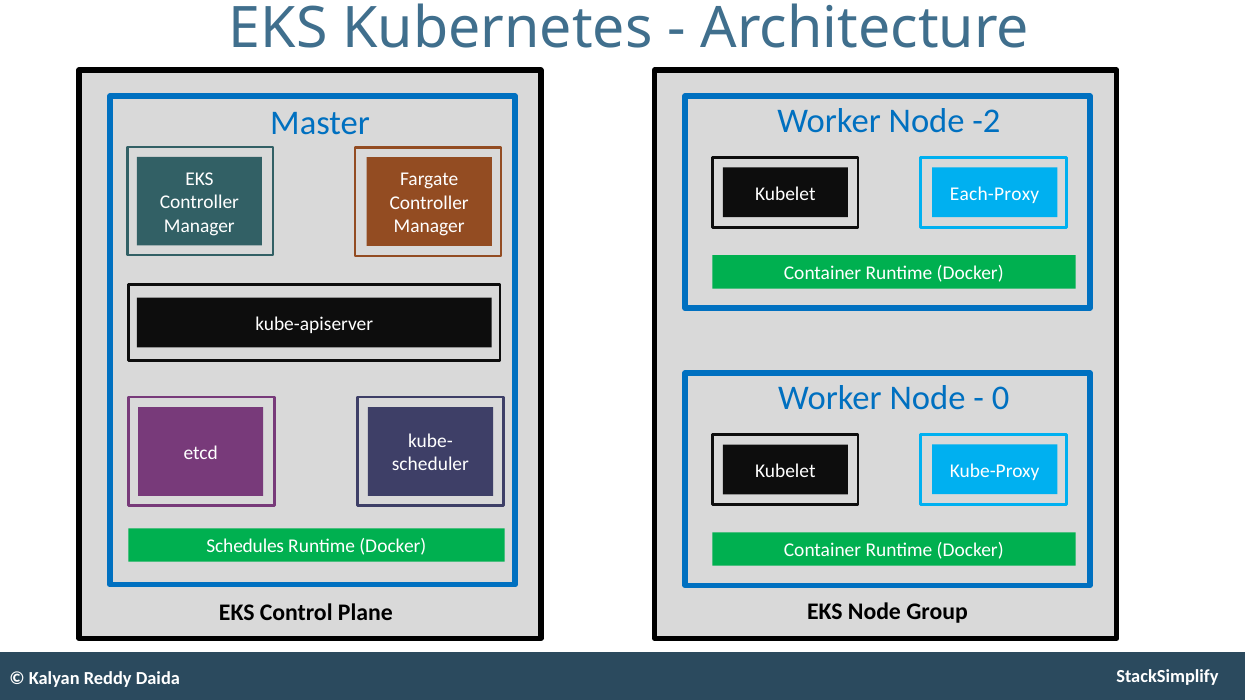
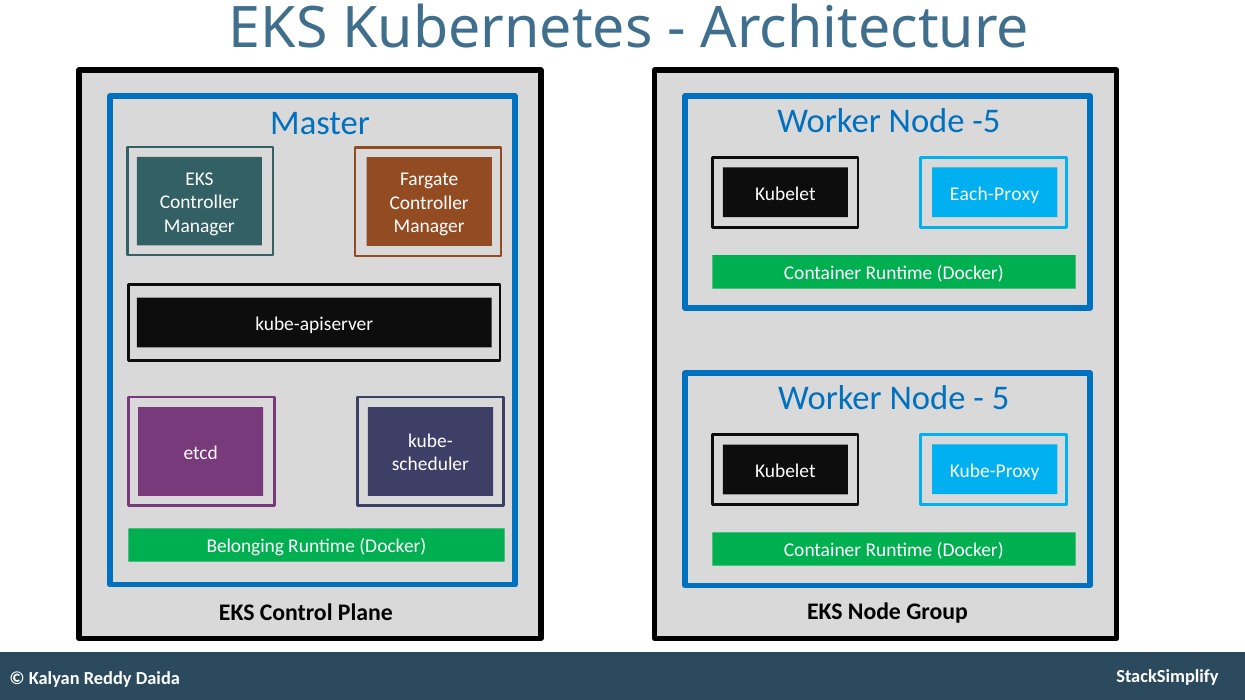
-2: -2 -> -5
0: 0 -> 5
Schedules: Schedules -> Belonging
